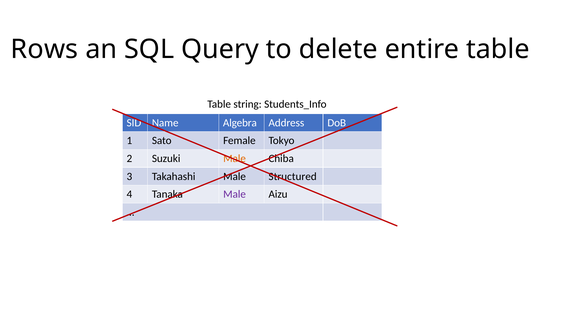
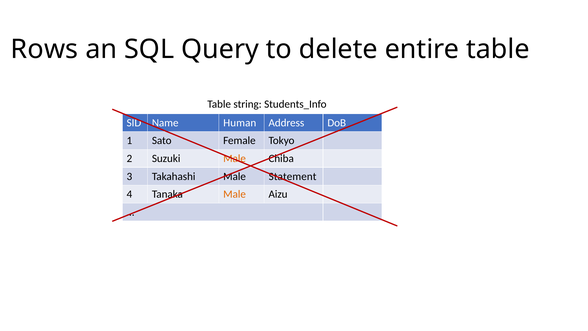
Algebra: Algebra -> Human
Structured: Structured -> Statement
Male at (235, 194) colour: purple -> orange
